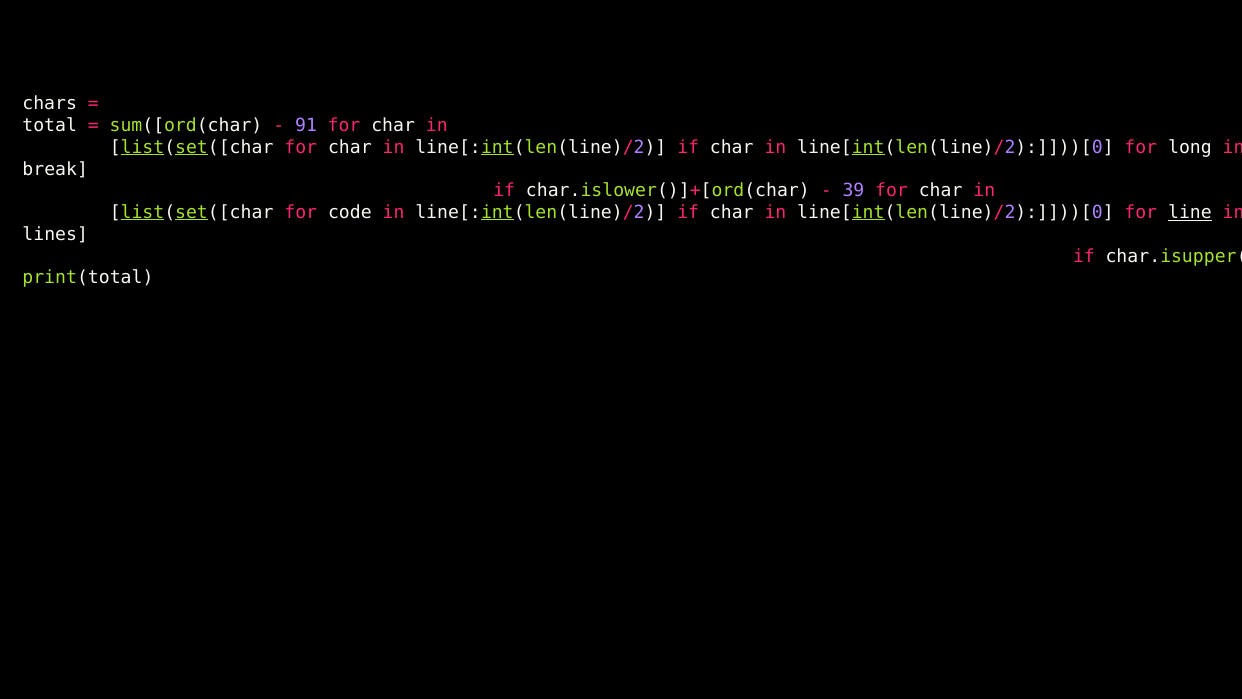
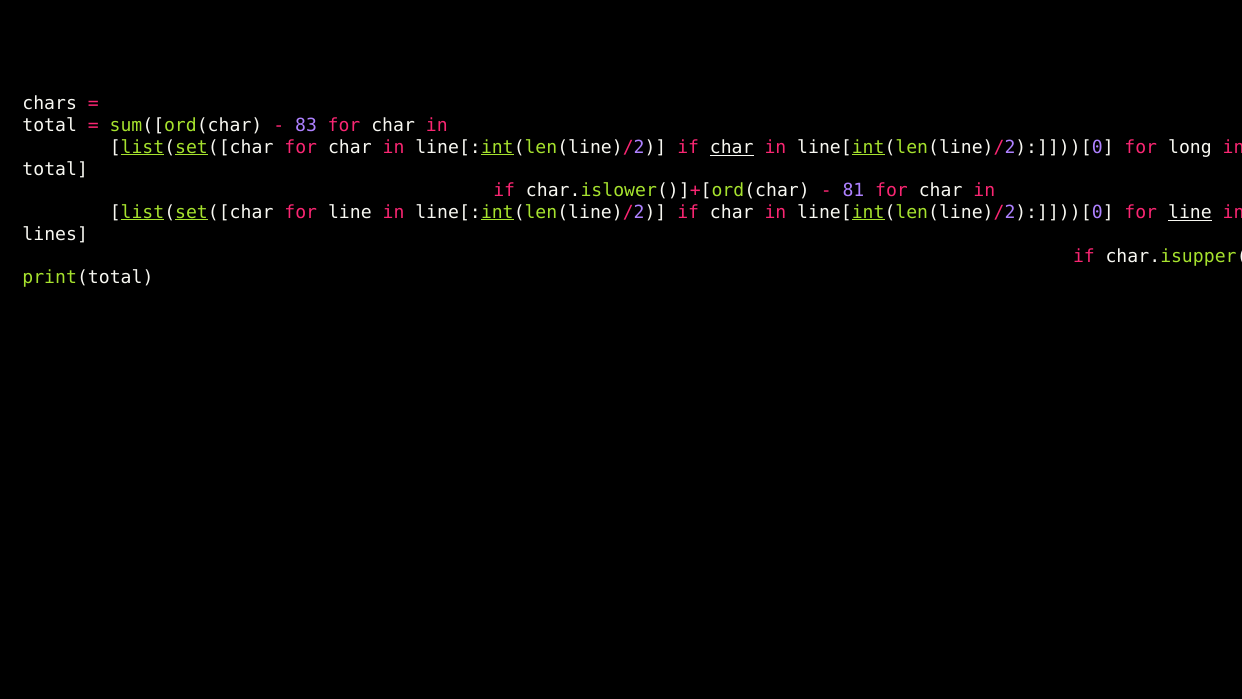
91: 91 -> 83
char at (732, 147) underline: none -> present
break at (55, 169): break -> total
39: 39 -> 81
list(set([char for code: code -> line
